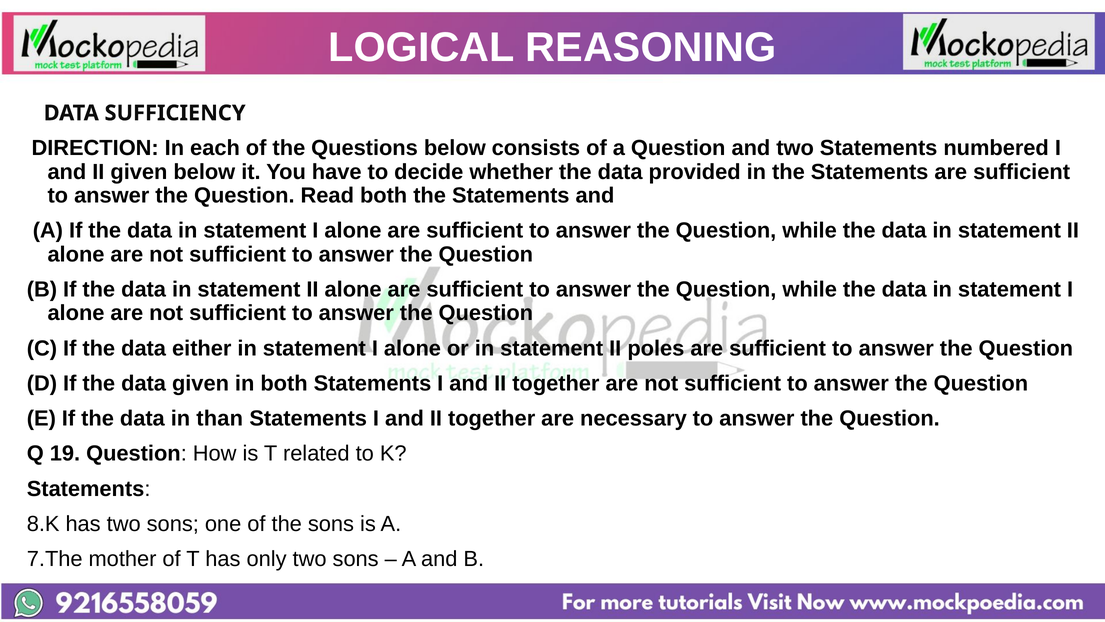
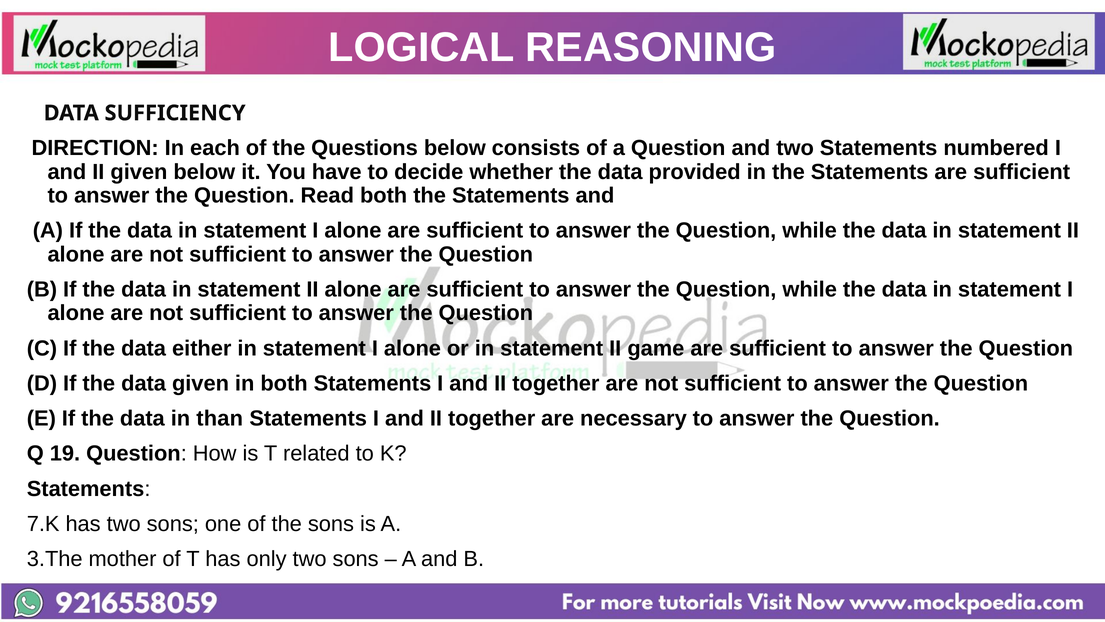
poles: poles -> game
8.K: 8.K -> 7.K
7.The: 7.The -> 3.The
